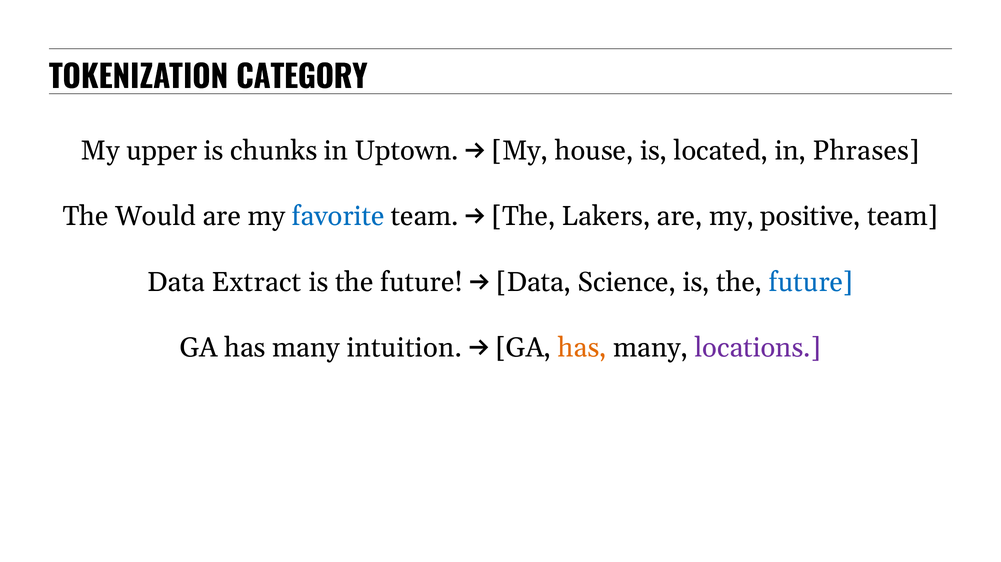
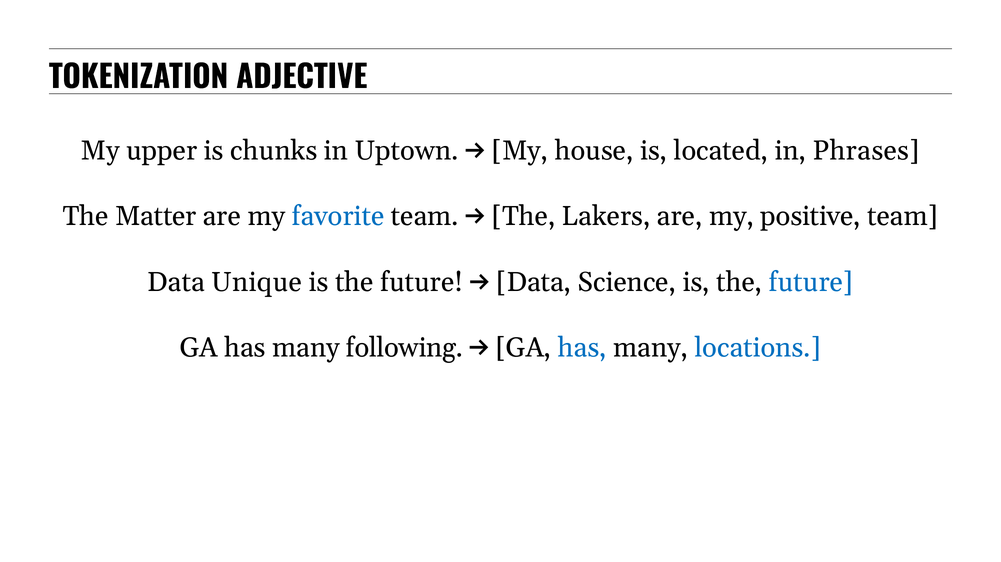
CATEGORY: CATEGORY -> ADJECTIVE
Would: Would -> Matter
Extract: Extract -> Unique
intuition: intuition -> following
has at (582, 348) colour: orange -> blue
locations colour: purple -> blue
